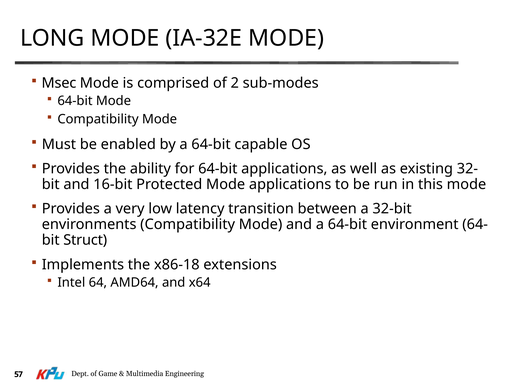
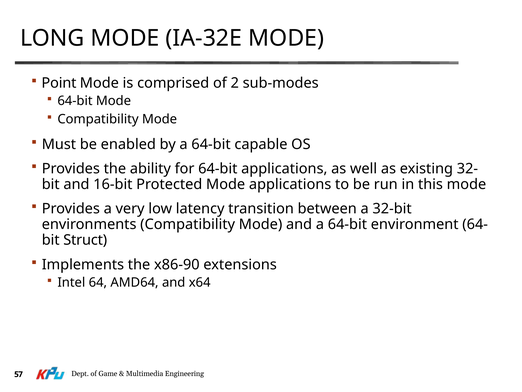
Msec: Msec -> Point
x86-18: x86-18 -> x86-90
